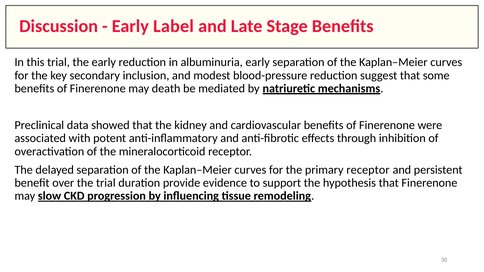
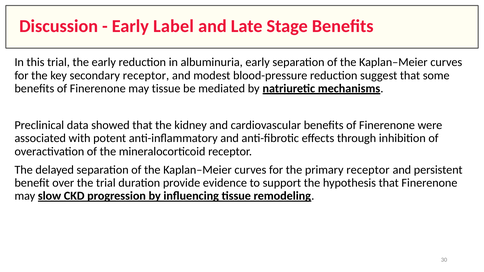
secondary inclusion: inclusion -> receptor
may death: death -> tissue
